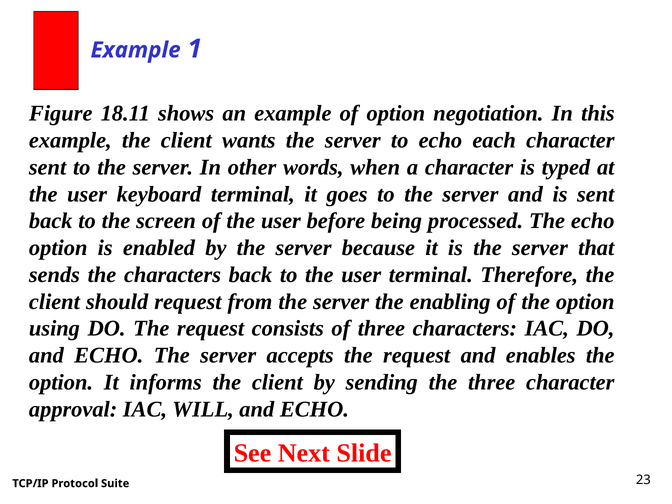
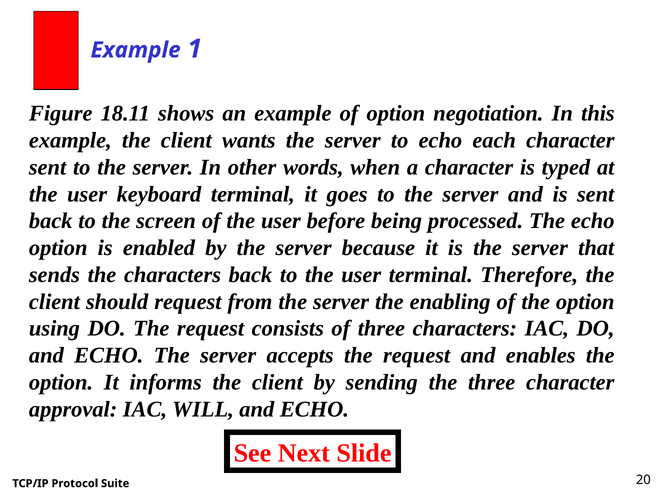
23: 23 -> 20
